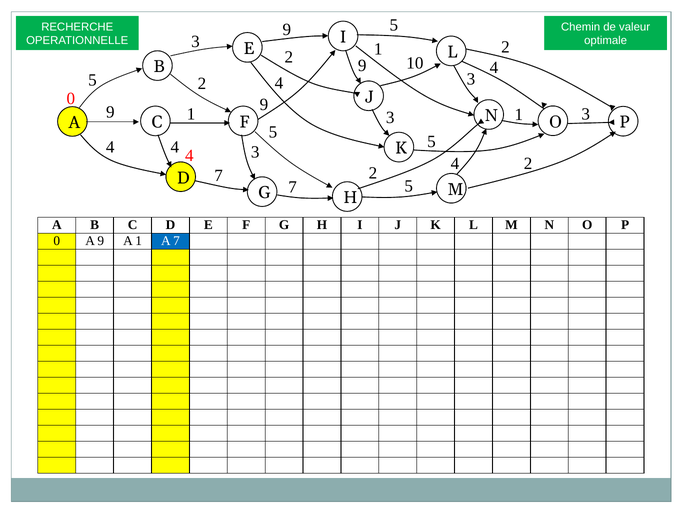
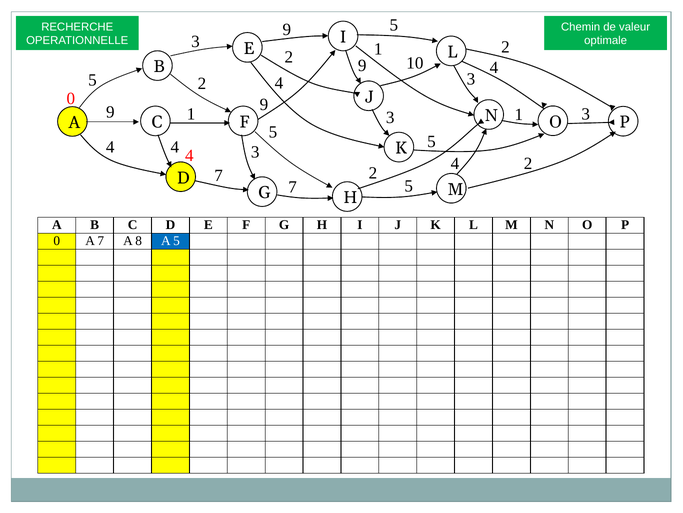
A 9: 9 -> 7
A 1: 1 -> 8
A 7: 7 -> 5
